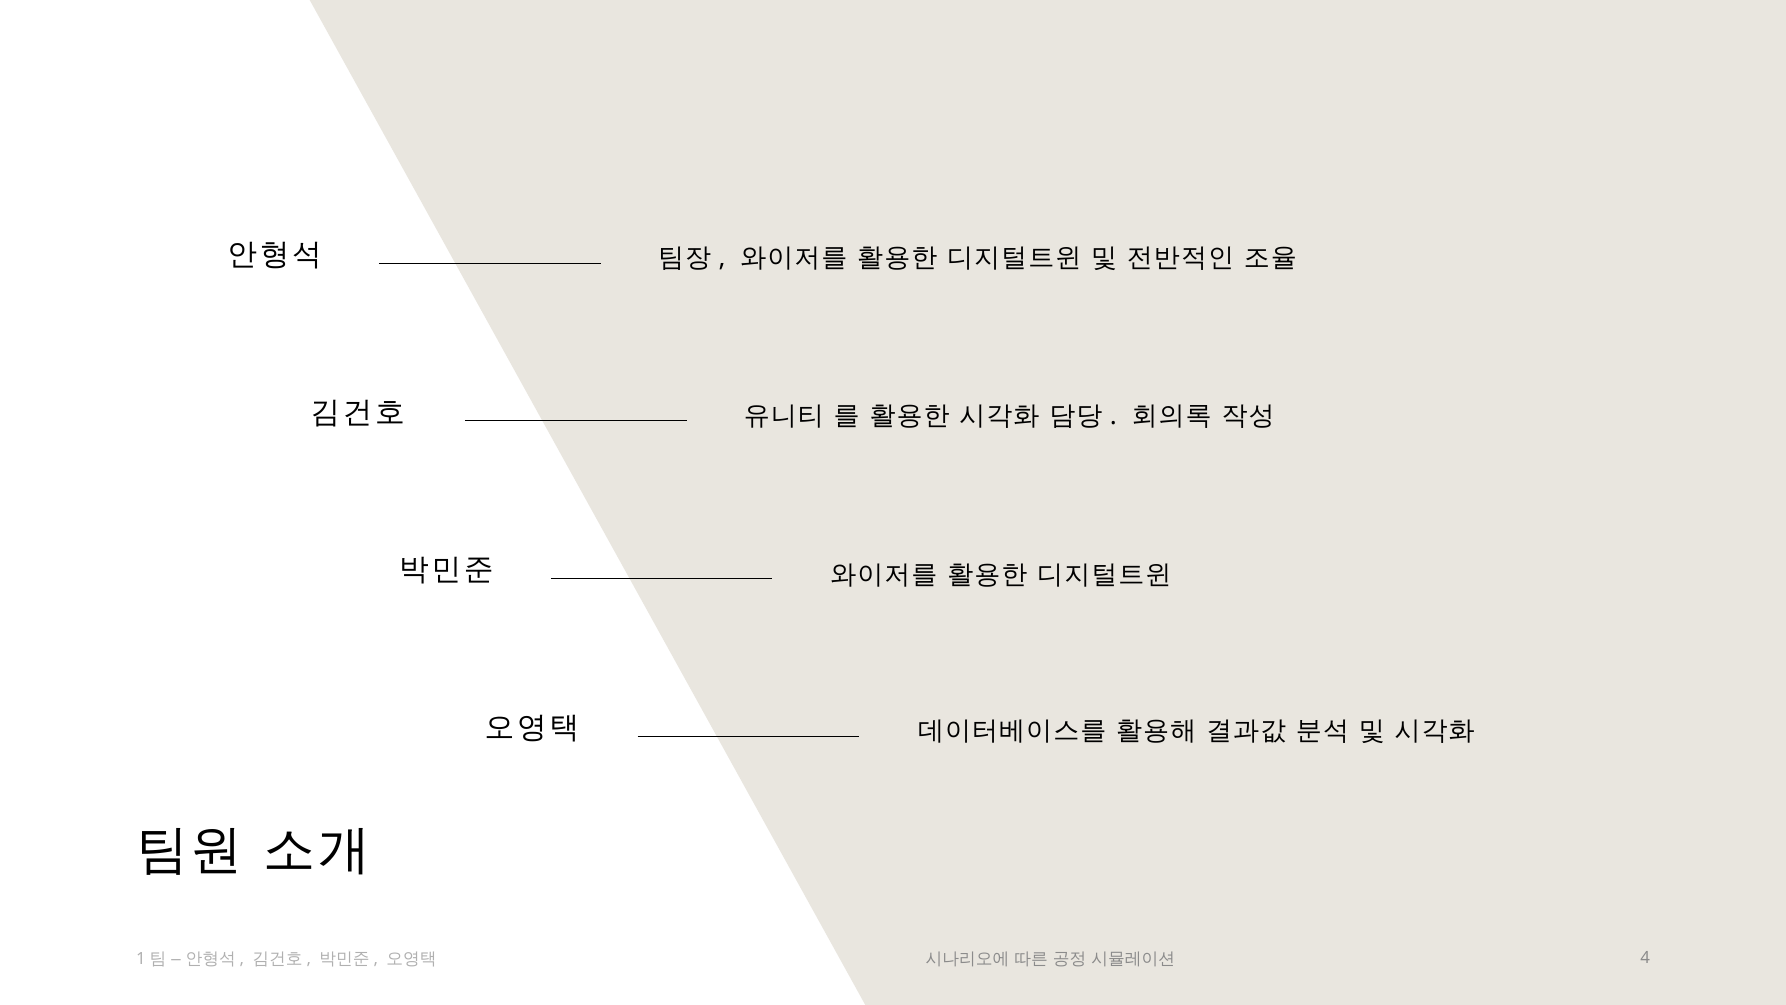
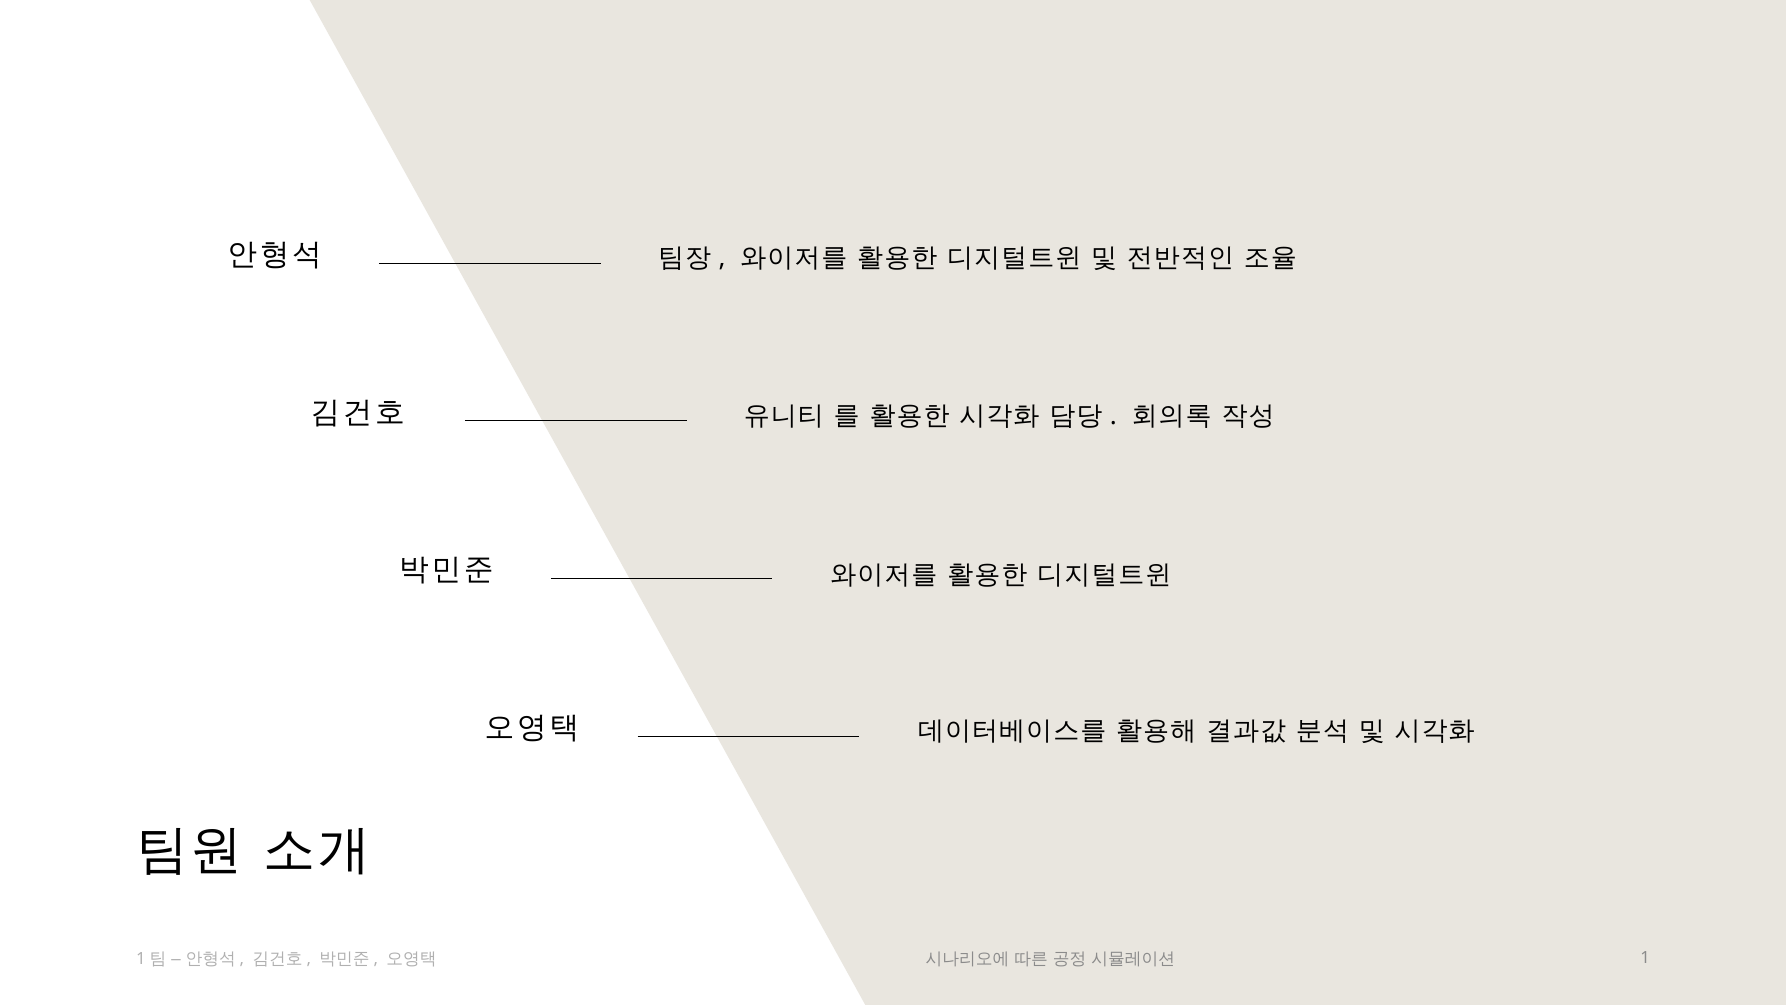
4: 4 -> 1
